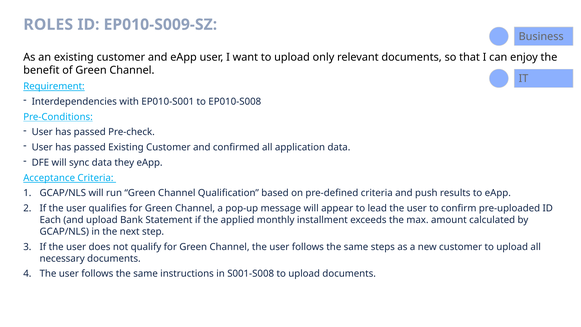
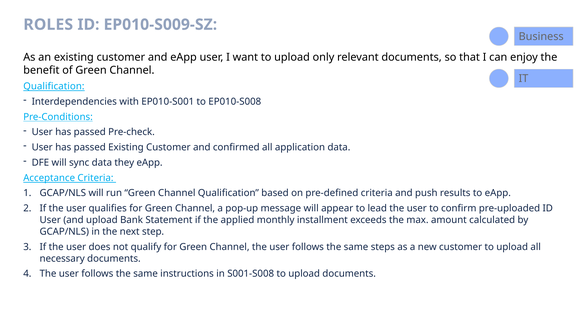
Requirement at (54, 86): Requirement -> Qualification
Each at (50, 220): Each -> User
